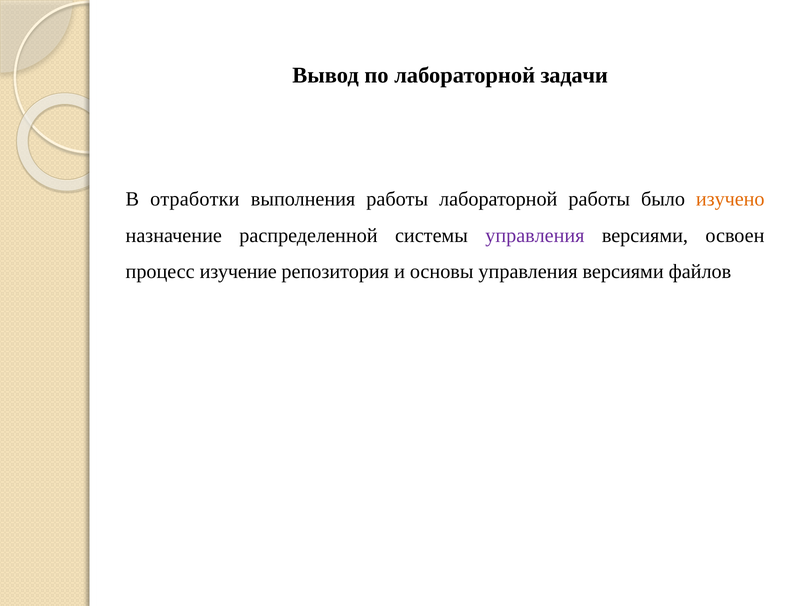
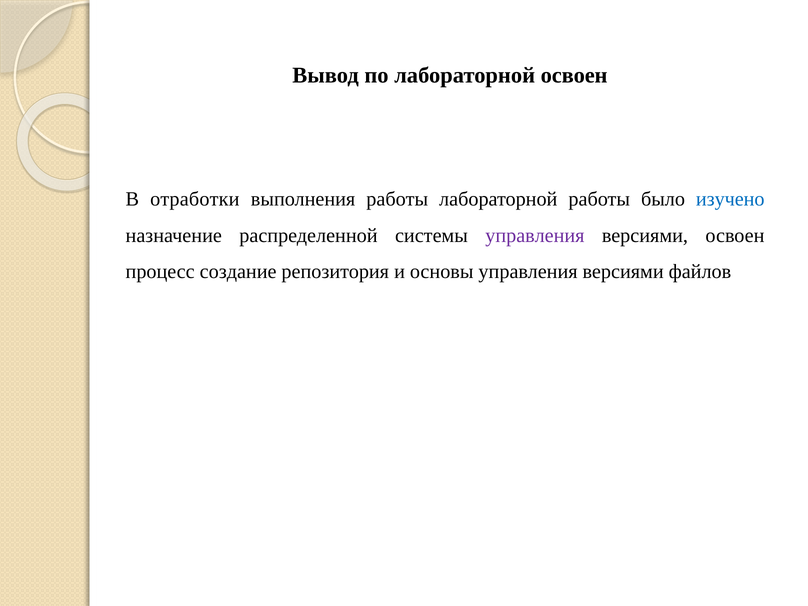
лабораторной задачи: задачи -> освоен
изучено colour: orange -> blue
изучение: изучение -> создание
